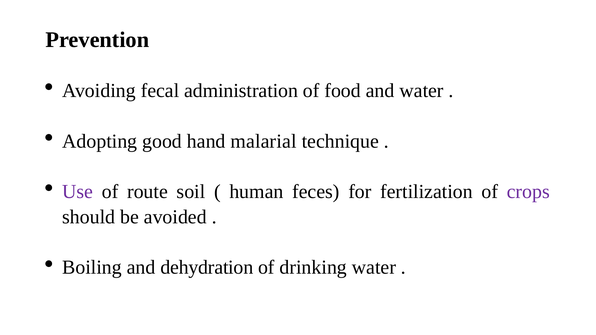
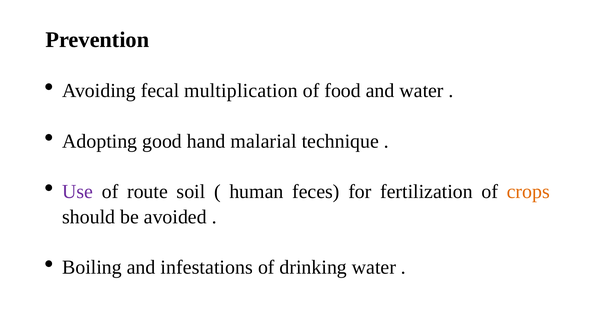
administration: administration -> multiplication
crops colour: purple -> orange
dehydration: dehydration -> infestations
